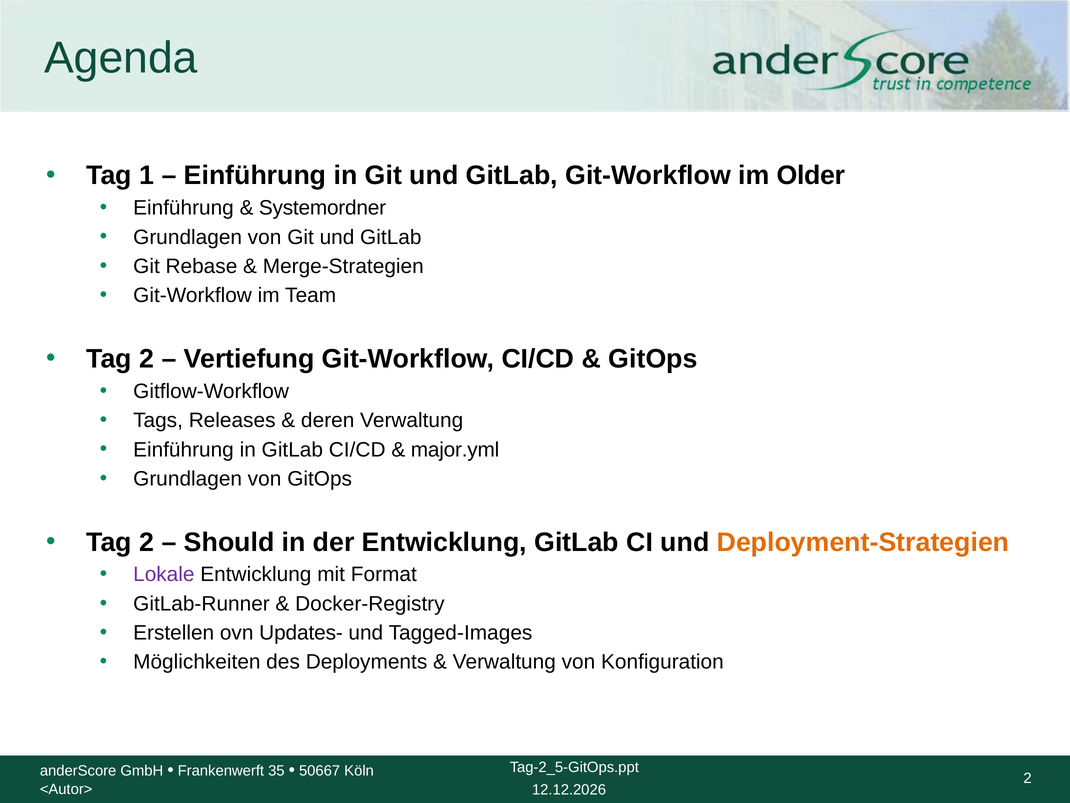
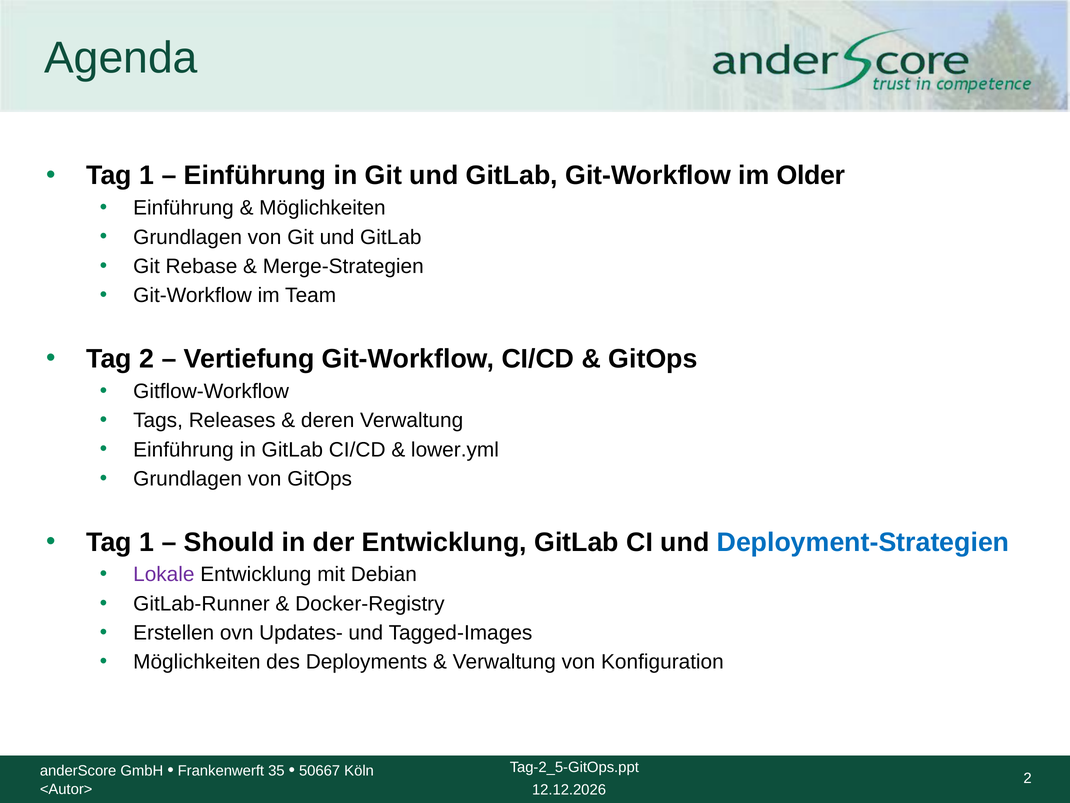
Systemordner at (323, 208): Systemordner -> Möglichkeiten
major.yml: major.yml -> lower.yml
2 at (147, 542): 2 -> 1
Deployment-Strategien colour: orange -> blue
Format: Format -> Debian
